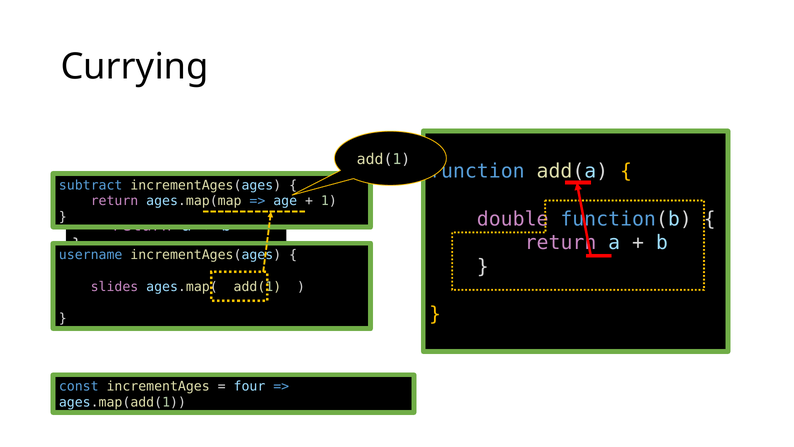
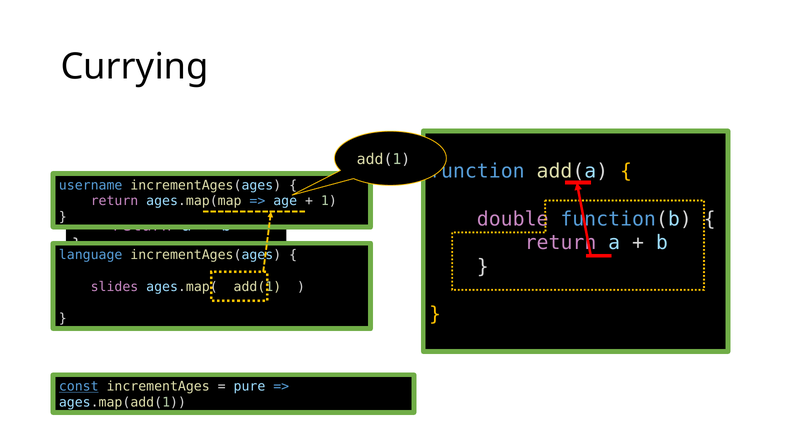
subtract: subtract -> username
username: username -> language
const underline: none -> present
four: four -> pure
